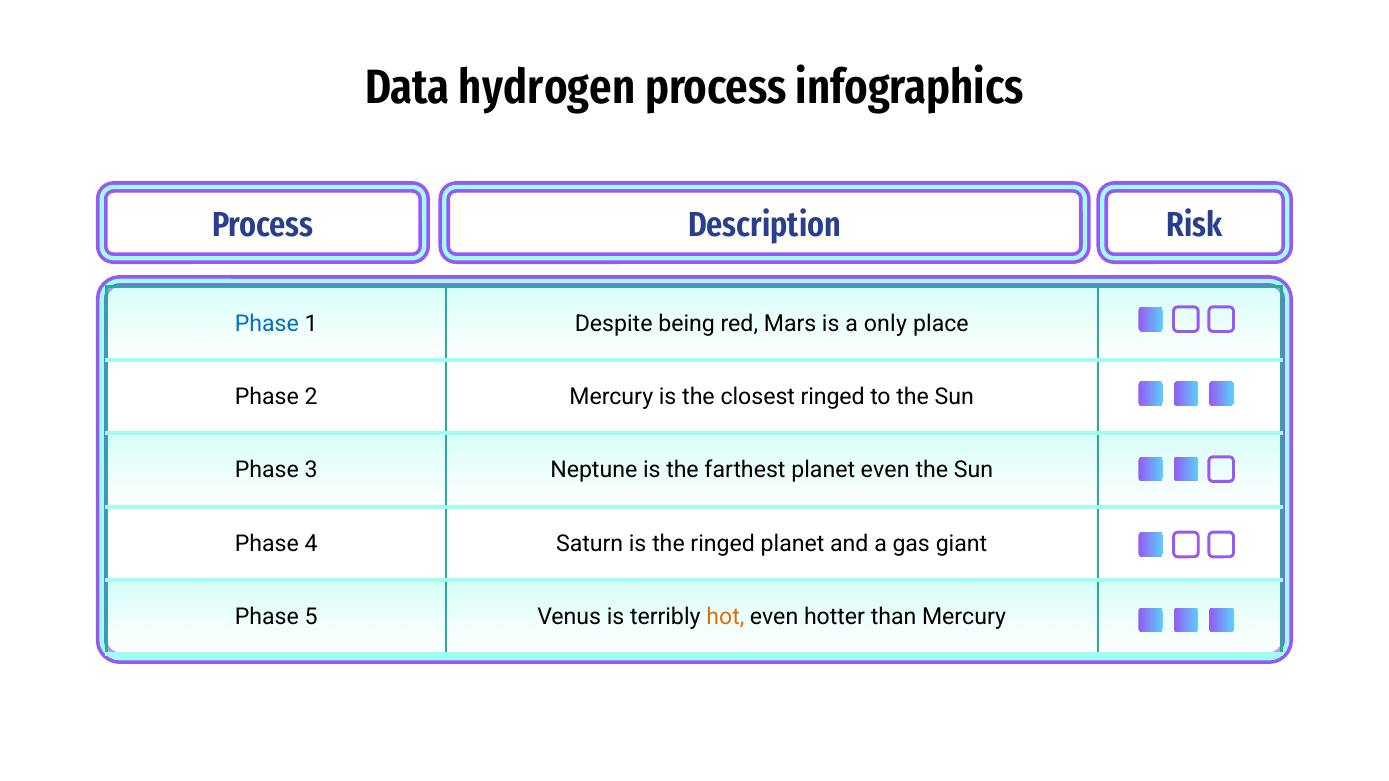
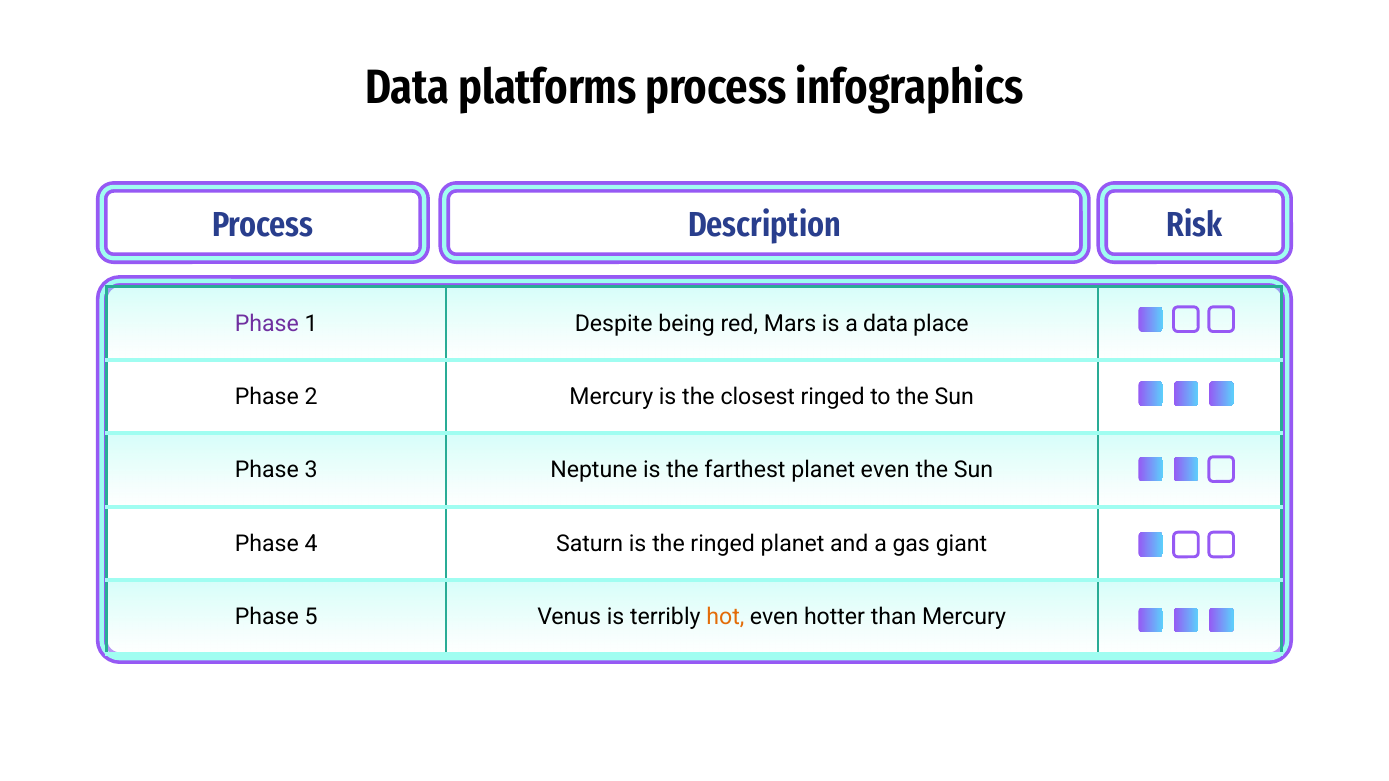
hydrogen: hydrogen -> platforms
Phase at (267, 324) colour: blue -> purple
a only: only -> data
